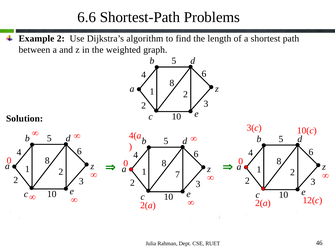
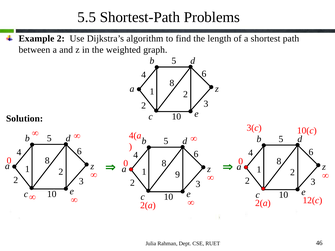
6.6: 6.6 -> 5.5
7: 7 -> 9
